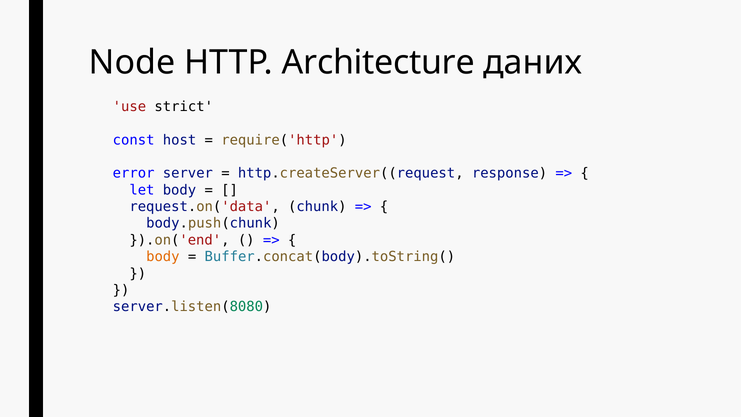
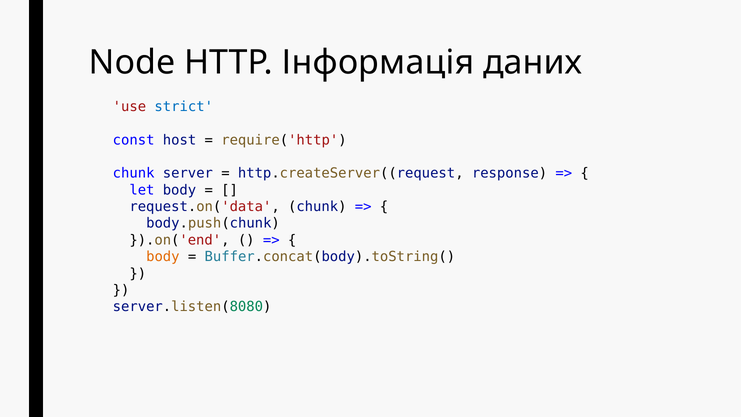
Architecture: Architecture -> Інформація
strict colour: black -> blue
error at (134, 173): error -> chunk
